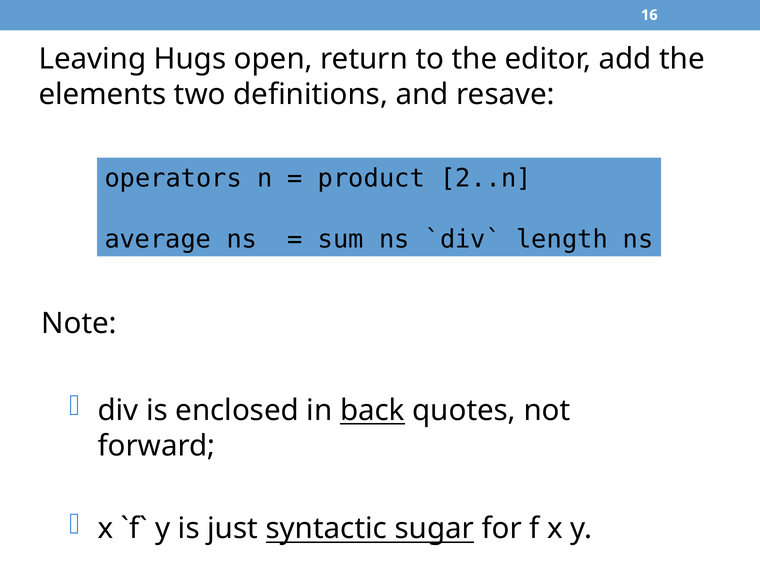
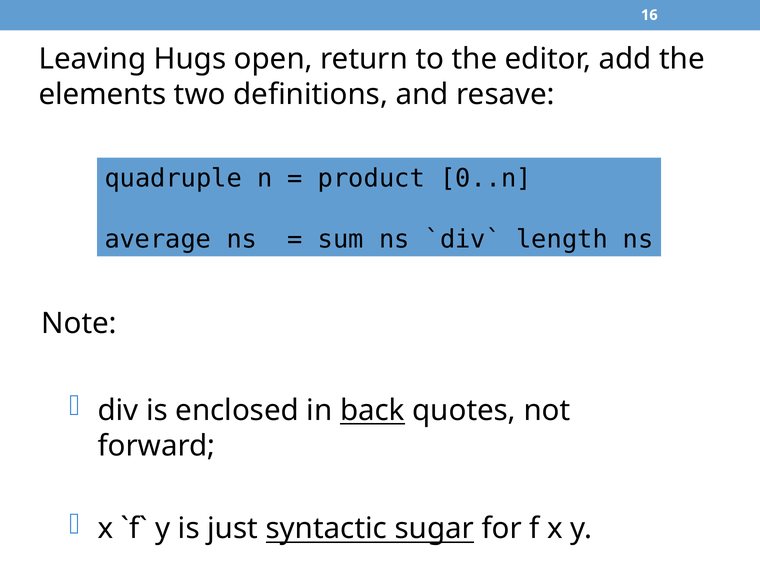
operators: operators -> quadruple
2..n: 2..n -> 0..n
